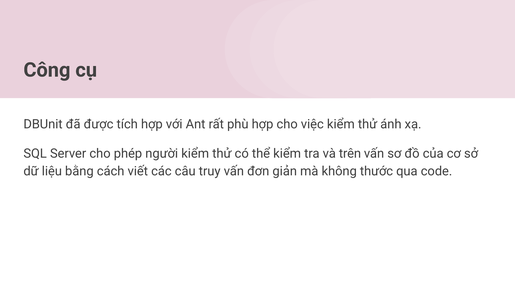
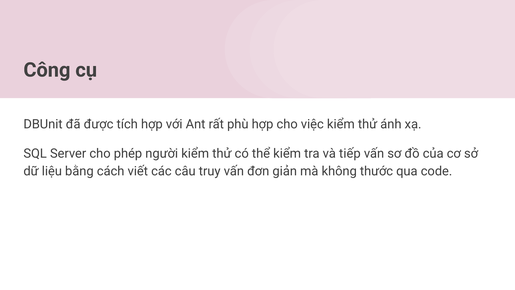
trên: trên -> tiếp
